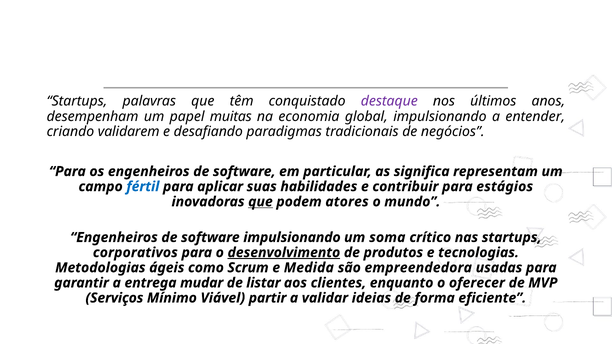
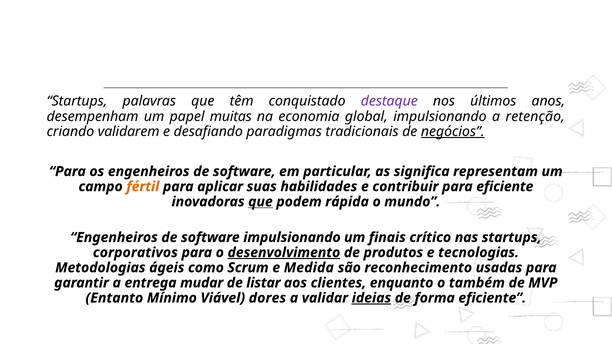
entender: entender -> retenção
negócios underline: none -> present
fértil colour: blue -> orange
para estágios: estágios -> eficiente
atores: atores -> rápida
soma: soma -> finais
empreendedora: empreendedora -> reconhecimento
oferecer: oferecer -> também
Serviços: Serviços -> Entanto
partir: partir -> dores
ideias underline: none -> present
